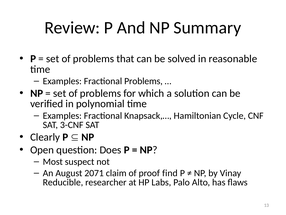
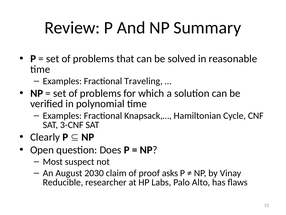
Fractional Problems: Problems -> Traveling
2071: 2071 -> 2030
find: find -> asks
